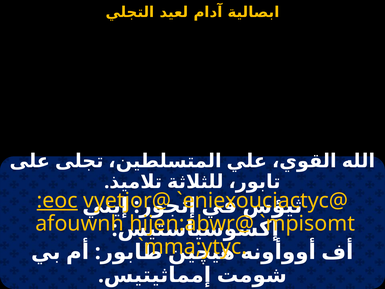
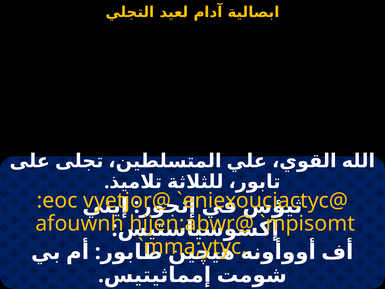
:eoc underline: present -> none
